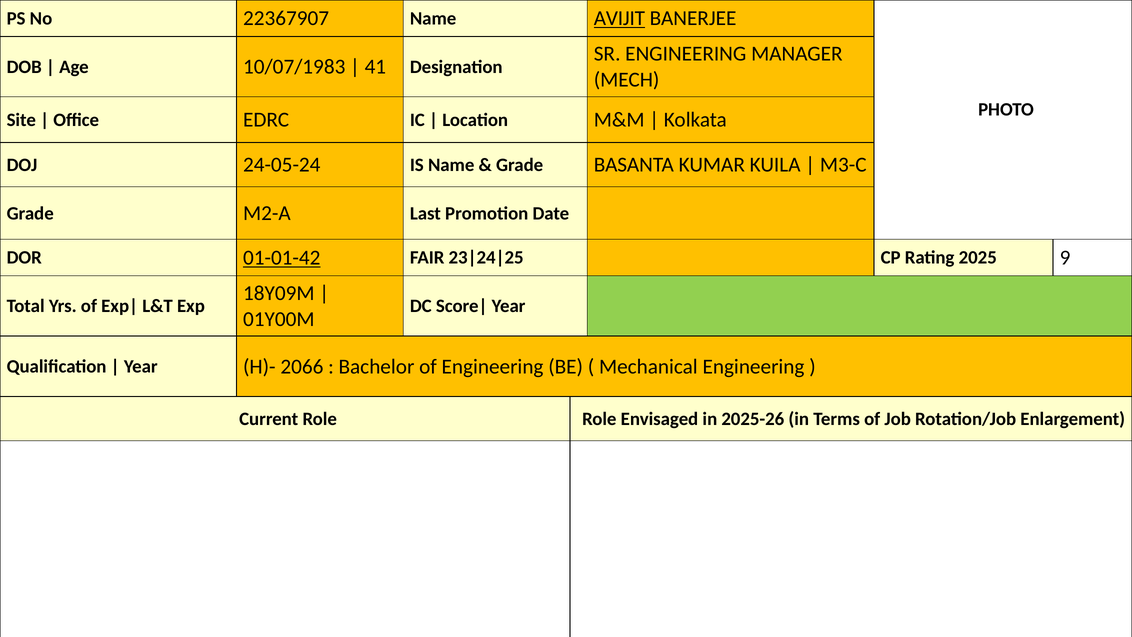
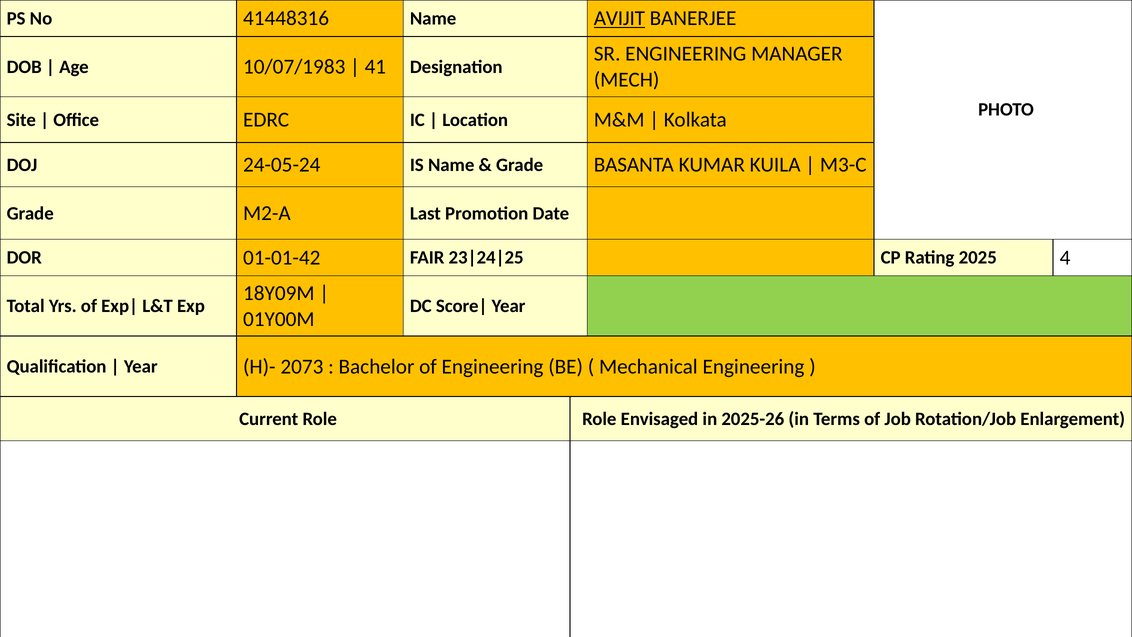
22367907: 22367907 -> 41448316
01-01-42 underline: present -> none
9: 9 -> 4
2066: 2066 -> 2073
